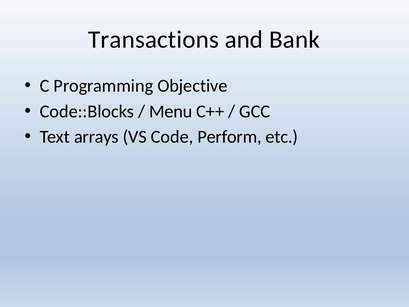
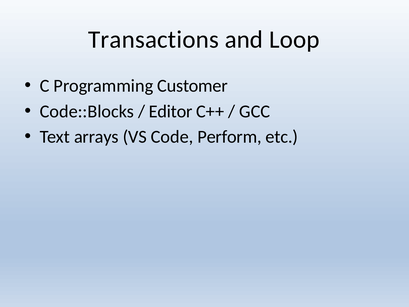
Bank: Bank -> Loop
Objective: Objective -> Customer
Menu: Menu -> Editor
